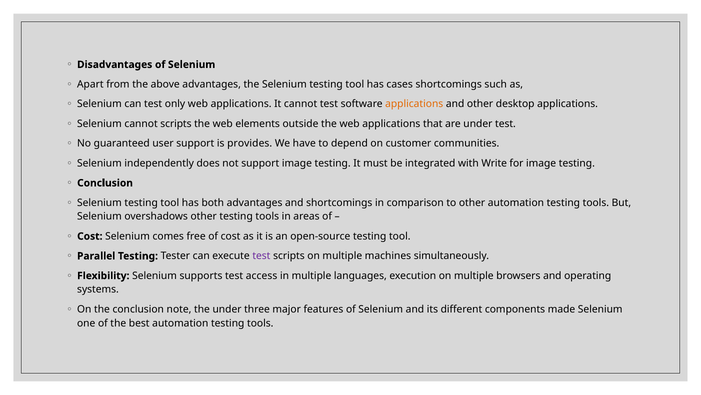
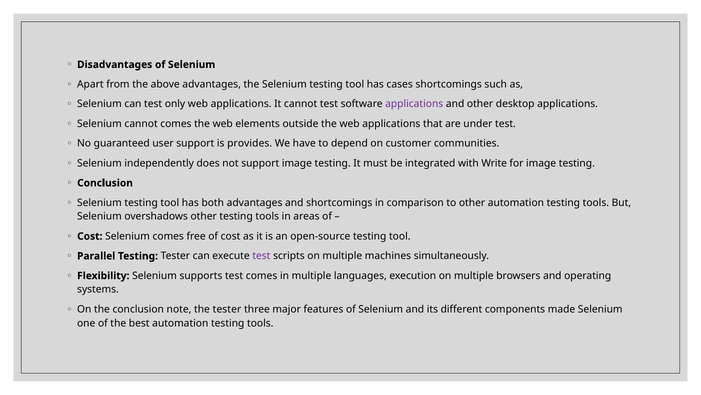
applications at (414, 104) colour: orange -> purple
cannot scripts: scripts -> comes
test access: access -> comes
the under: under -> tester
